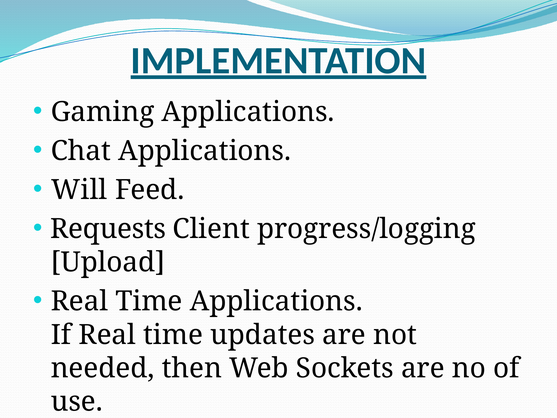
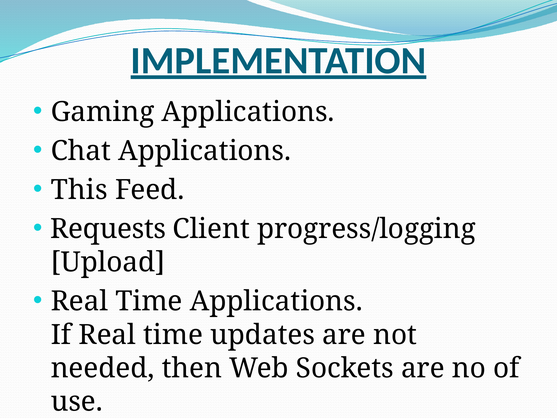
Will: Will -> This
